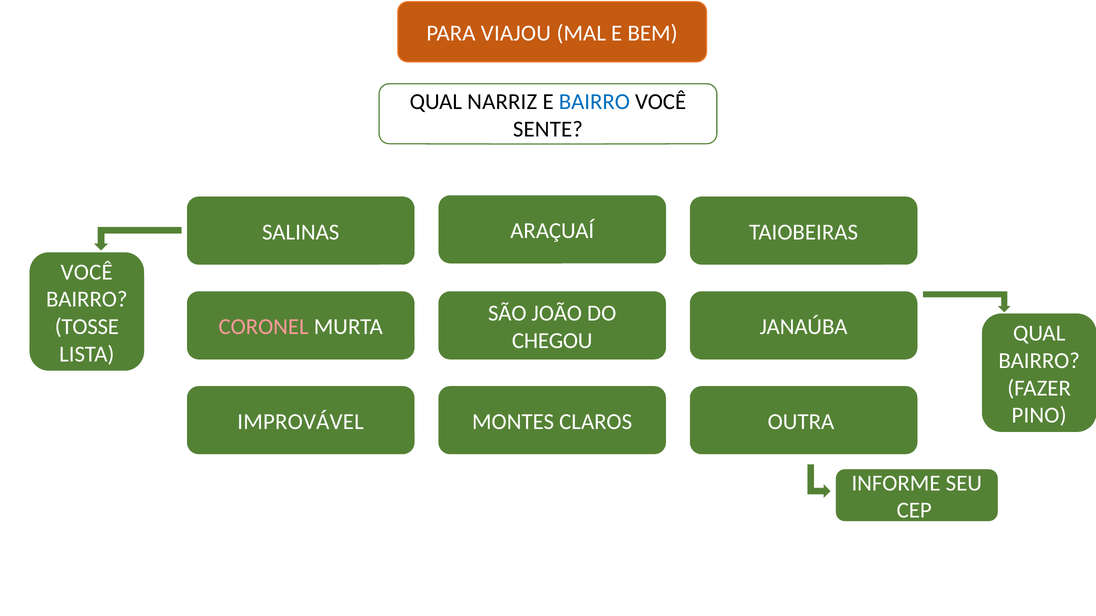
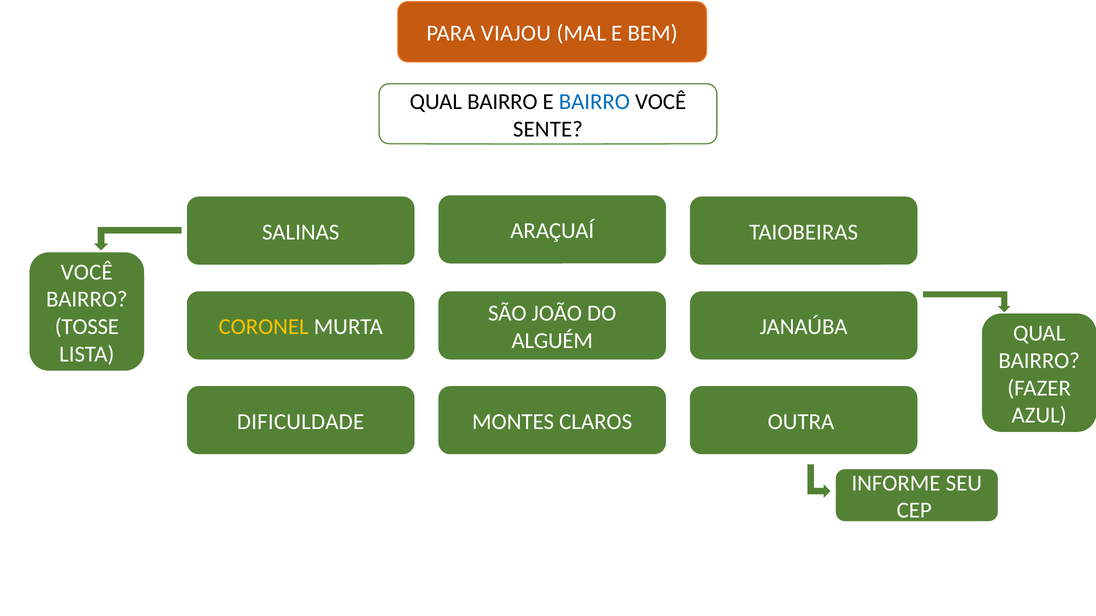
NARRIZ at (502, 102): NARRIZ -> BAIRRO
CORONEL colour: pink -> yellow
CHEGOU: CHEGOU -> ALGUÉM
PINO: PINO -> AZUL
IMPROVÁVEL: IMPROVÁVEL -> DIFICULDADE
